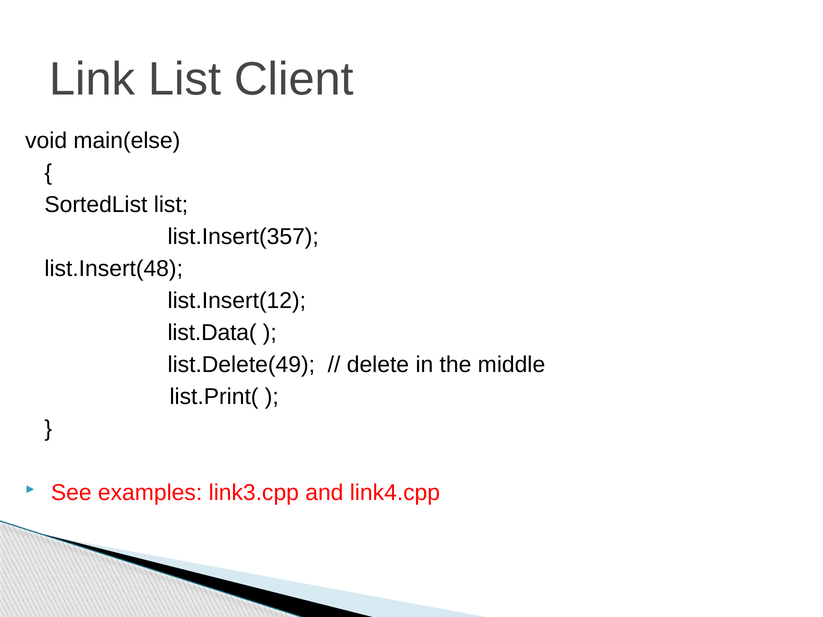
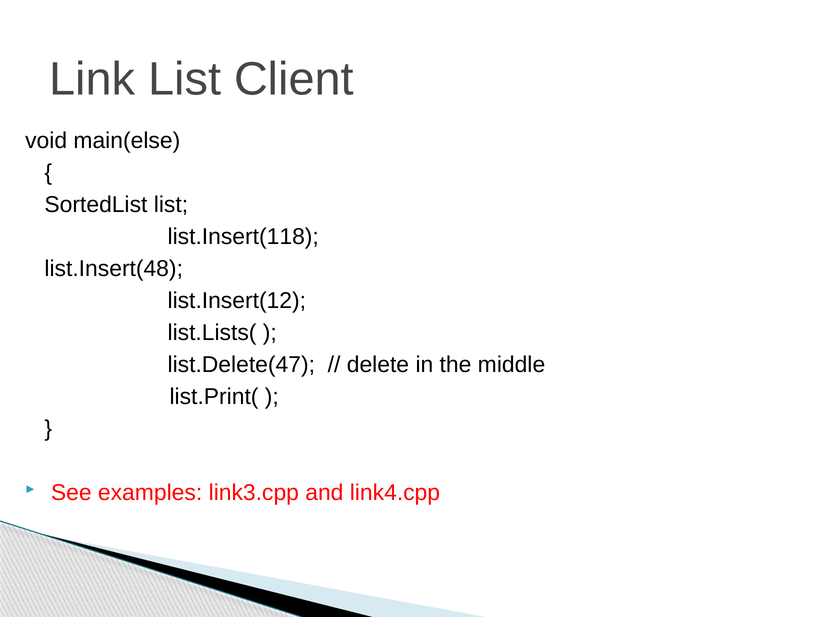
list.Insert(357: list.Insert(357 -> list.Insert(118
list.Data(: list.Data( -> list.Lists(
list.Delete(49: list.Delete(49 -> list.Delete(47
